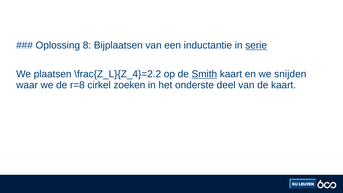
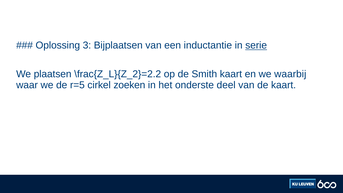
8: 8 -> 3
\frac{Z_L}{Z_4}=2.2: \frac{Z_L}{Z_4}=2.2 -> \frac{Z_L}{Z_2}=2.2
Smith underline: present -> none
snijden: snijden -> waarbij
r=8: r=8 -> r=5
